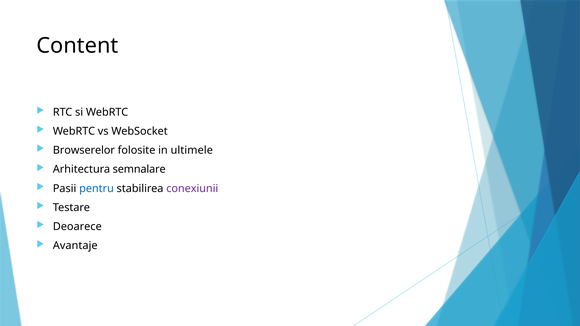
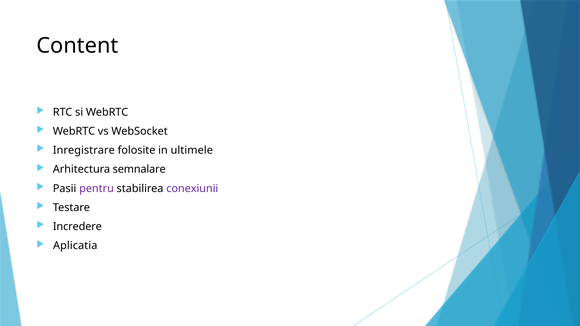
Browserelor: Browserelor -> Inregistrare
pentru colour: blue -> purple
Deoarece: Deoarece -> Incredere
Avantaje: Avantaje -> Aplicatia
